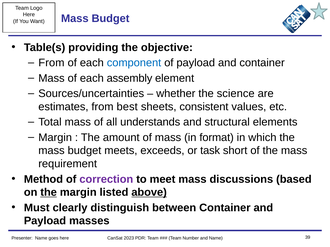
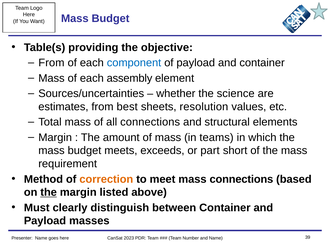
consistent: consistent -> resolution
all understands: understands -> connections
format: format -> teams
task: task -> part
correction colour: purple -> orange
mass discussions: discussions -> connections
above underline: present -> none
